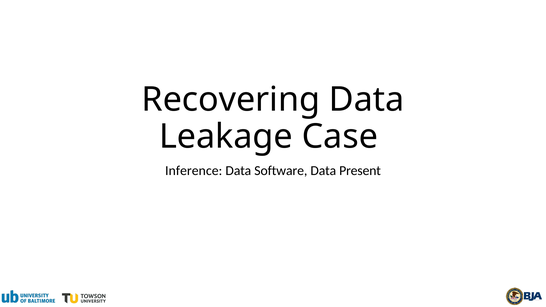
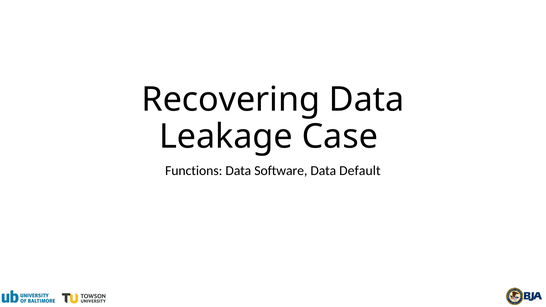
Inference: Inference -> Functions
Present: Present -> Default
